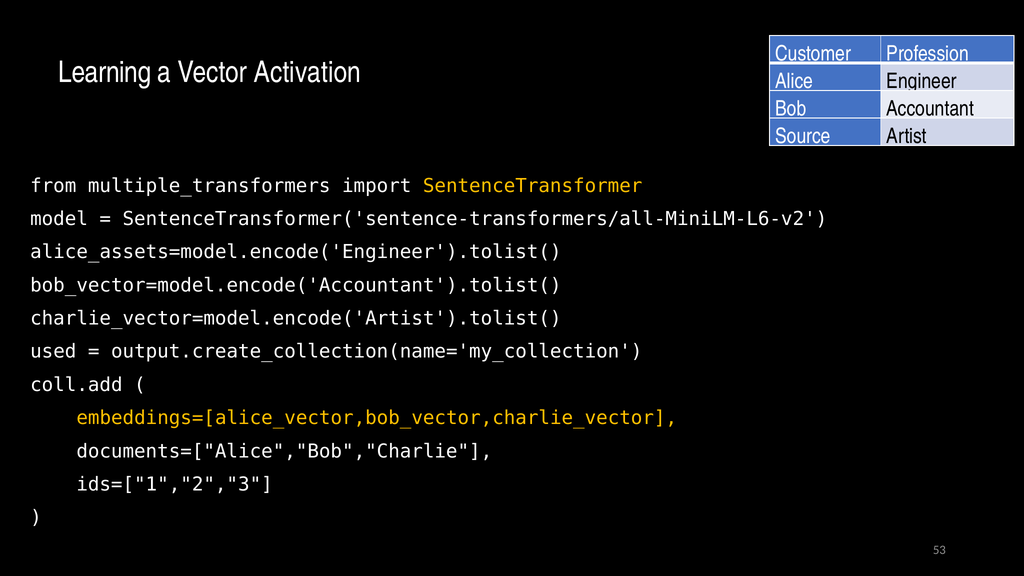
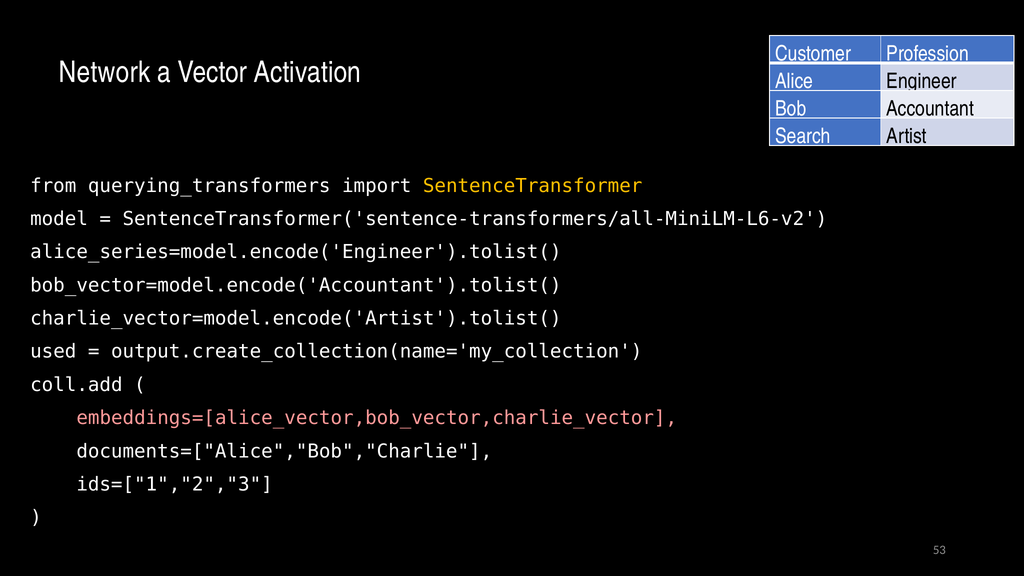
Learning: Learning -> Network
Source: Source -> Search
multiple_transformers: multiple_transformers -> querying_transformers
alice_assets=model.encode('Engineer').tolist(: alice_assets=model.encode('Engineer').tolist( -> alice_series=model.encode('Engineer').tolist(
embeddings=[alice_vector,bob_vector,charlie_vector colour: yellow -> pink
